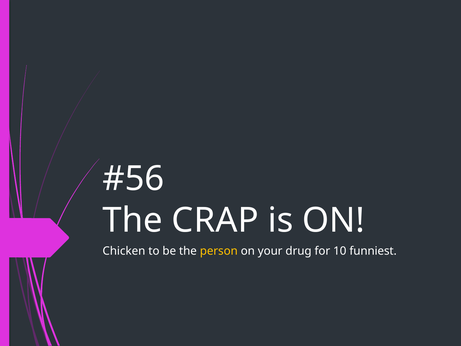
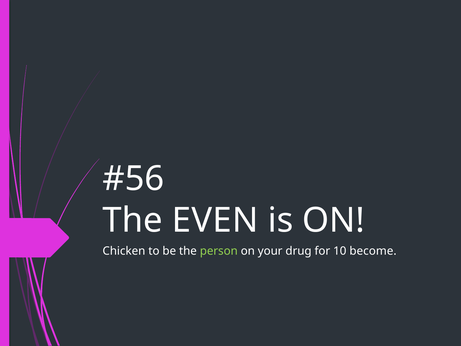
CRAP: CRAP -> EVEN
person colour: yellow -> light green
funniest: funniest -> become
